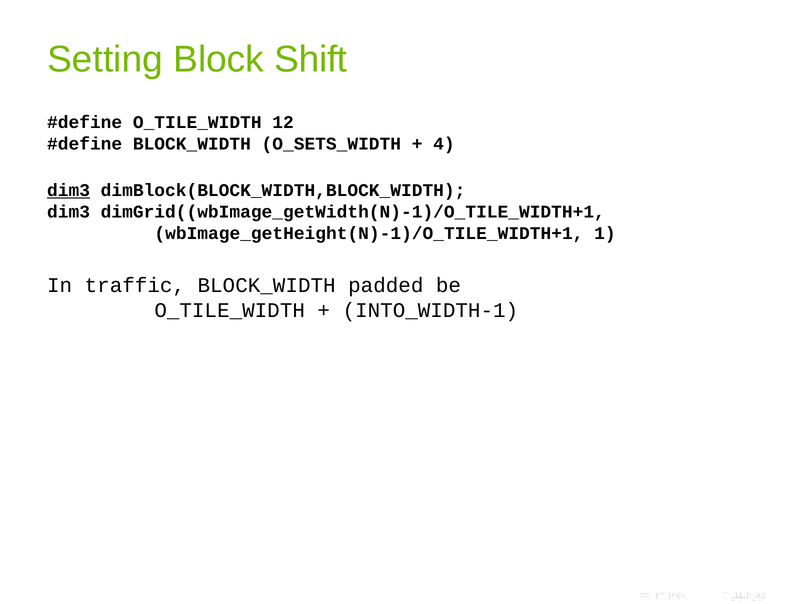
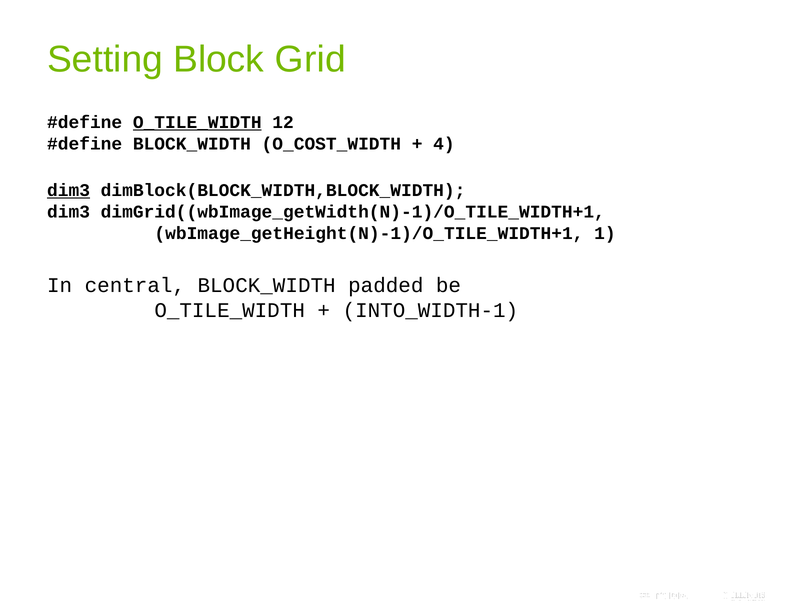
Shift: Shift -> Grid
O_TILE_WIDTH at (197, 122) underline: none -> present
O_SETS_WIDTH: O_SETS_WIDTH -> O_COST_WIDTH
traffic: traffic -> central
